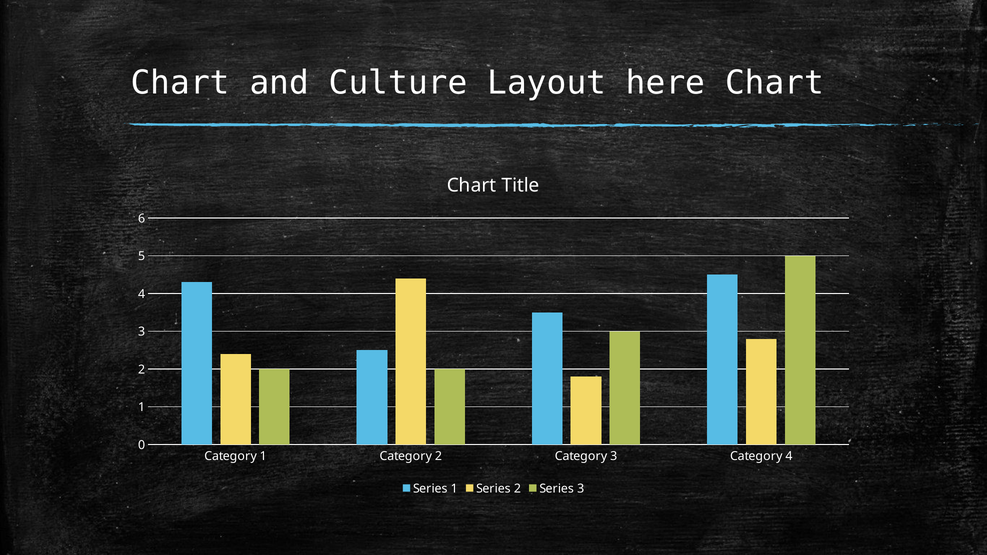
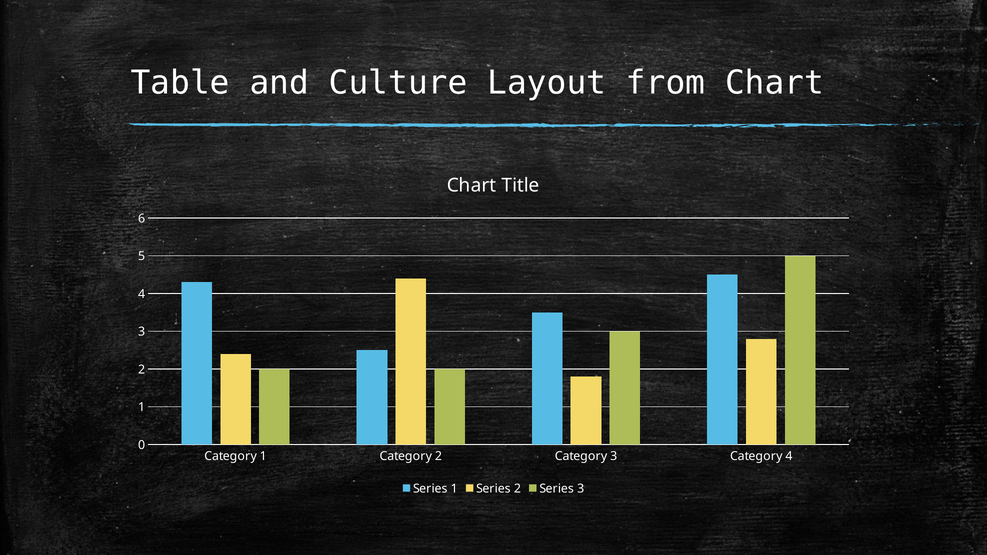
Chart at (180, 83): Chart -> Table
here: here -> from
